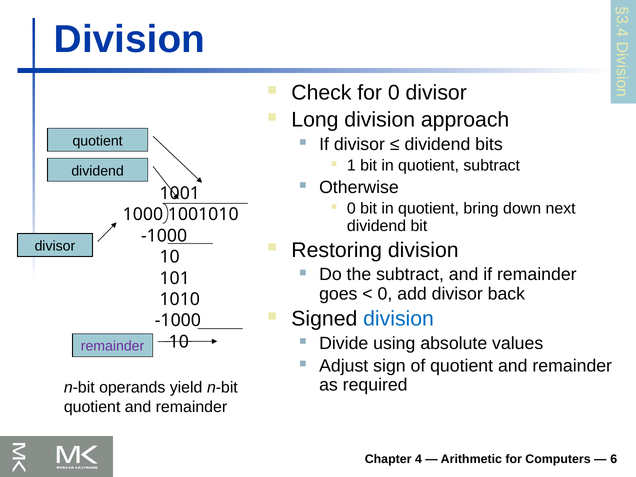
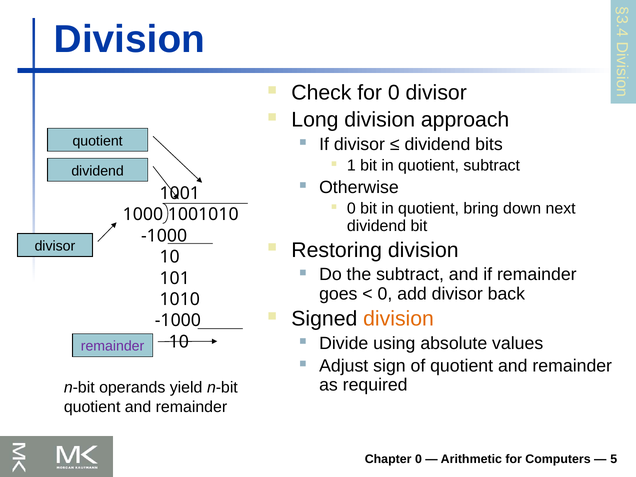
division at (399, 319) colour: blue -> orange
Chapter 4: 4 -> 0
6: 6 -> 5
